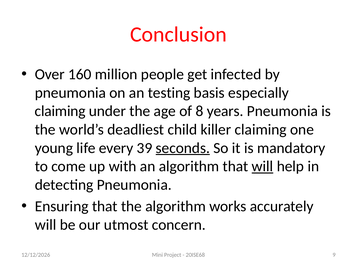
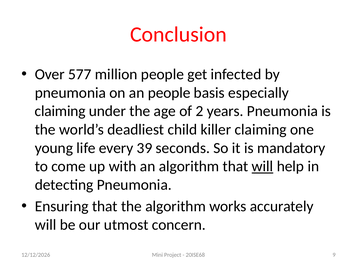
160: 160 -> 577
an testing: testing -> people
8: 8 -> 2
seconds underline: present -> none
